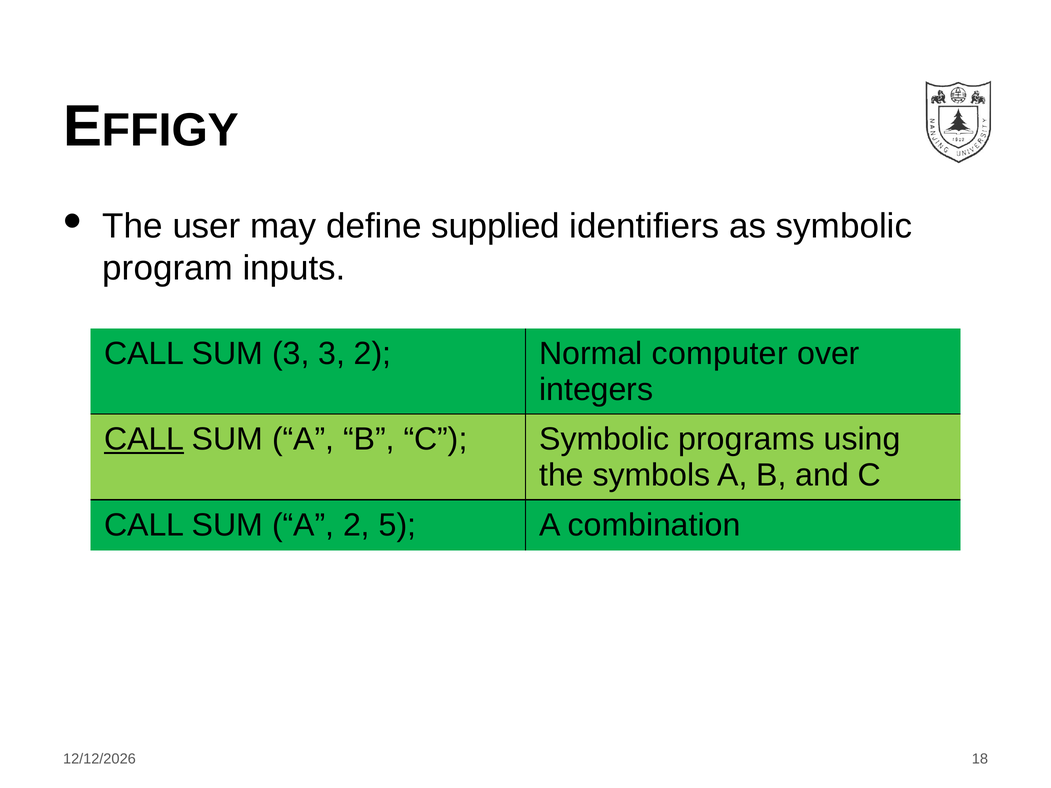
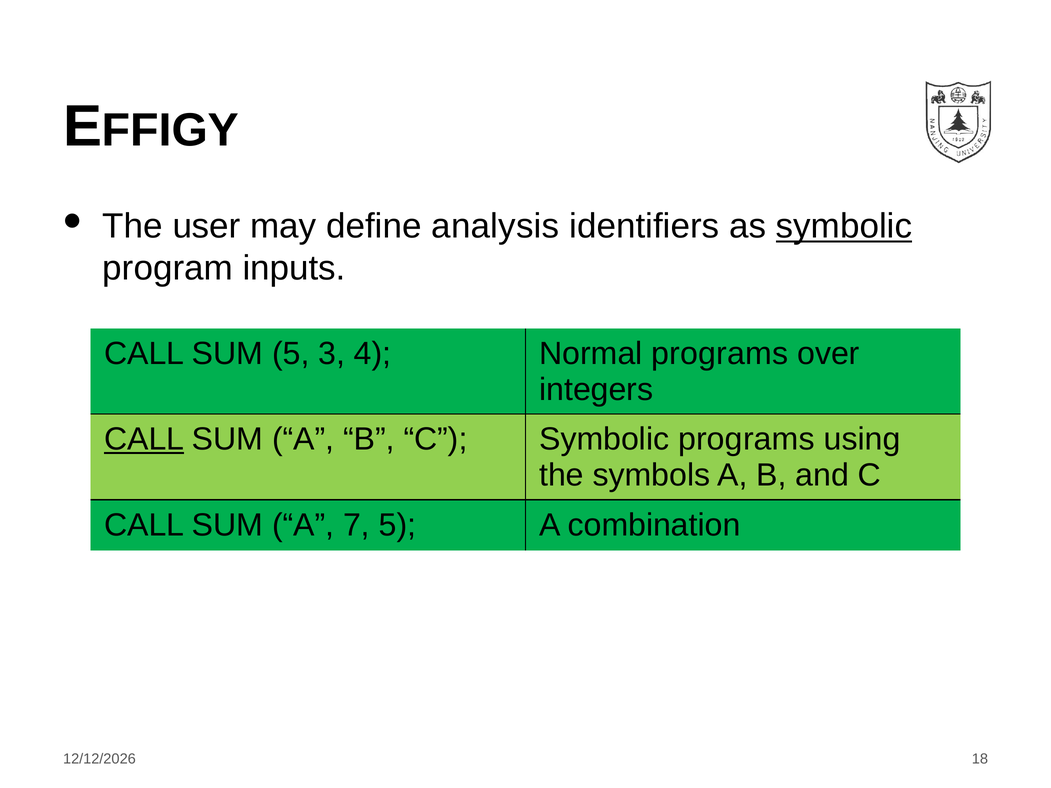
supplied: supplied -> analysis
symbolic at (844, 226) underline: none -> present
SUM 3: 3 -> 5
3 2: 2 -> 4
Normal computer: computer -> programs
A 2: 2 -> 7
